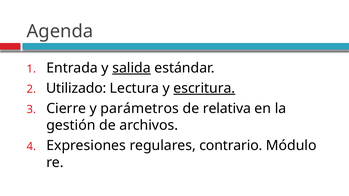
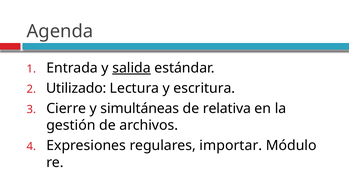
escritura underline: present -> none
parámetros: parámetros -> simultáneas
contrario: contrario -> importar
